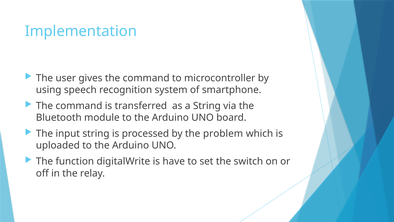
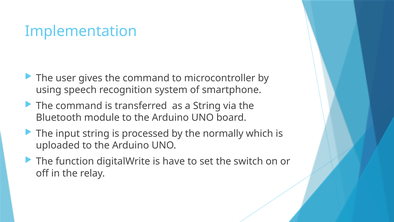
problem: problem -> normally
